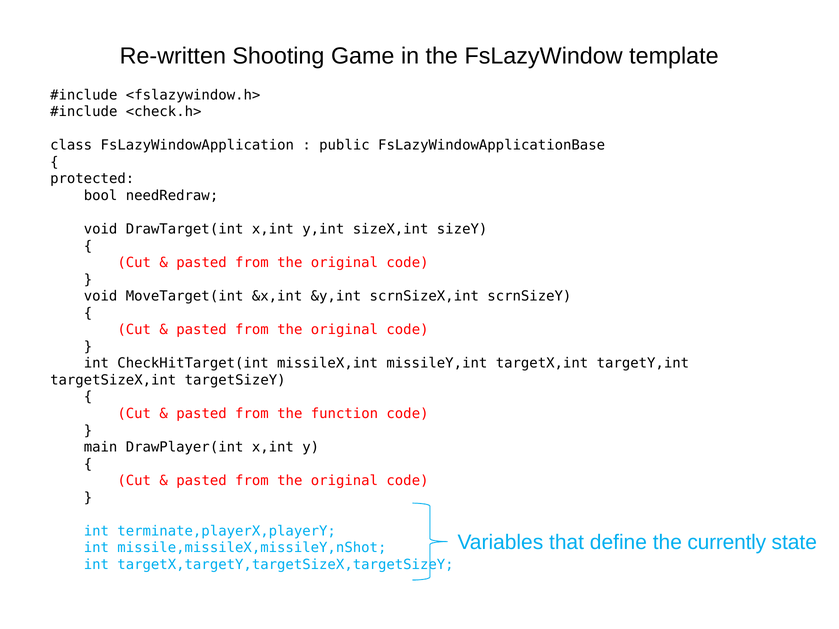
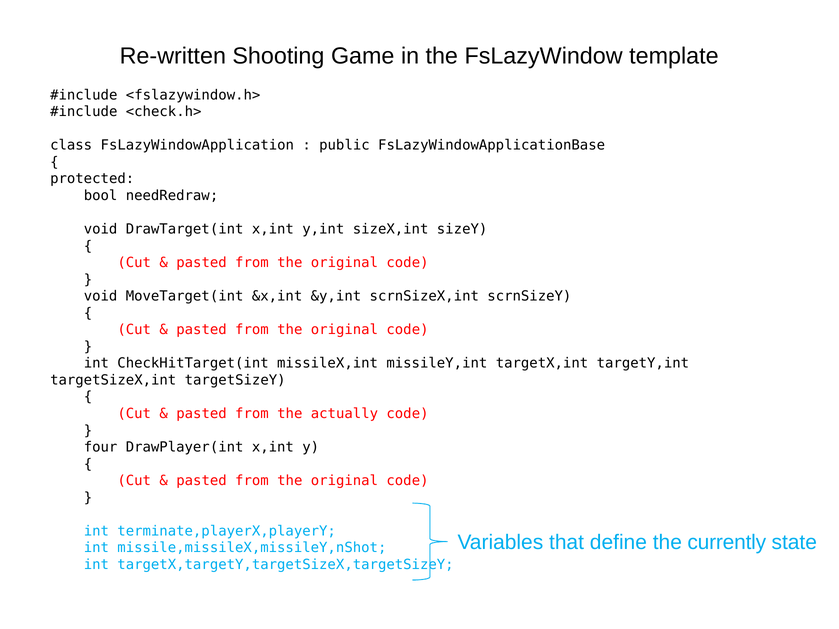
function: function -> actually
main: main -> four
